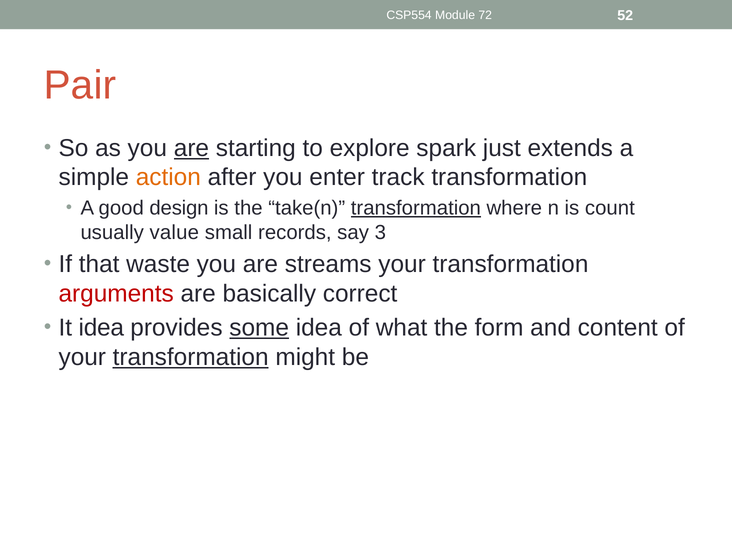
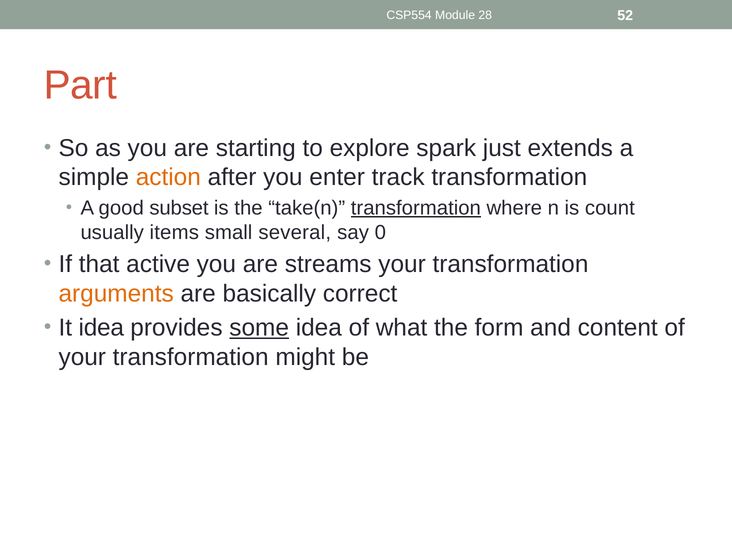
72: 72 -> 28
Pair: Pair -> Part
are at (191, 148) underline: present -> none
design: design -> subset
value: value -> items
records: records -> several
3: 3 -> 0
waste: waste -> active
arguments colour: red -> orange
transformation at (191, 357) underline: present -> none
